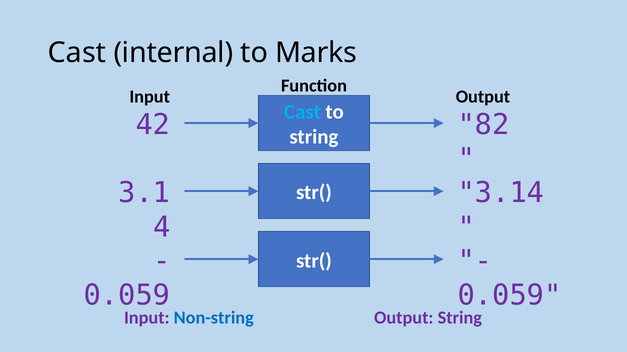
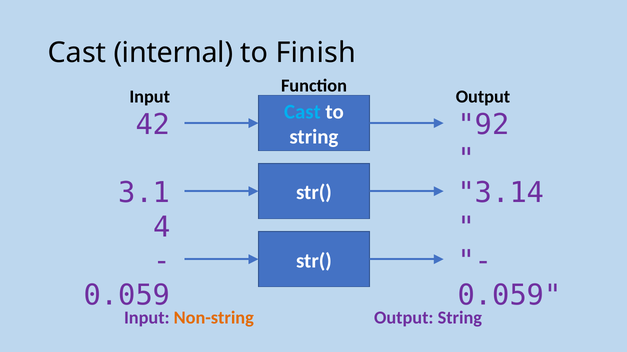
Marks: Marks -> Finish
82: 82 -> 92
Non-string colour: blue -> orange
